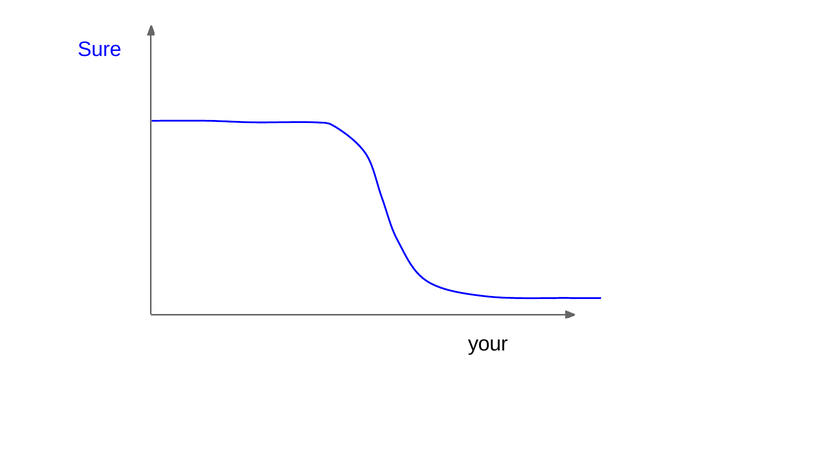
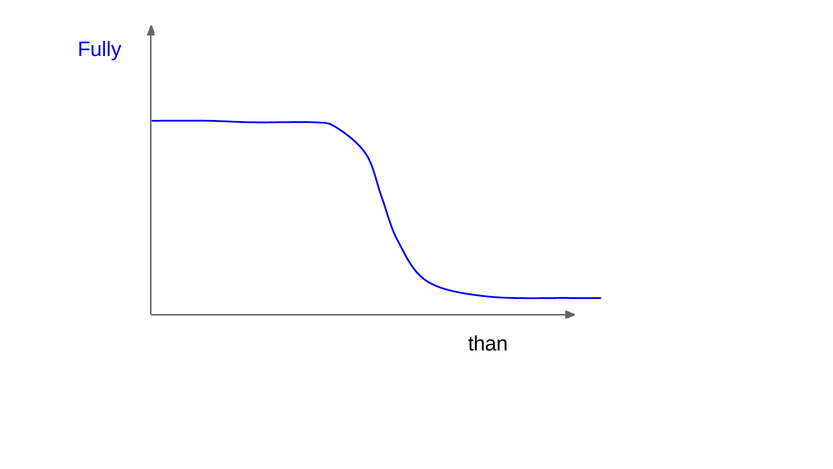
Sure: Sure -> Fully
your: your -> than
